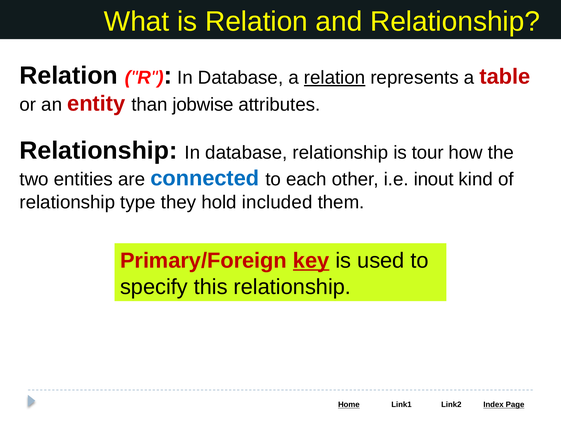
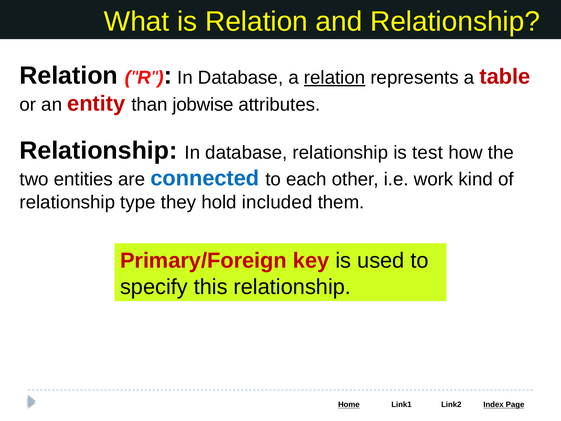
tour: tour -> test
inout: inout -> work
key underline: present -> none
